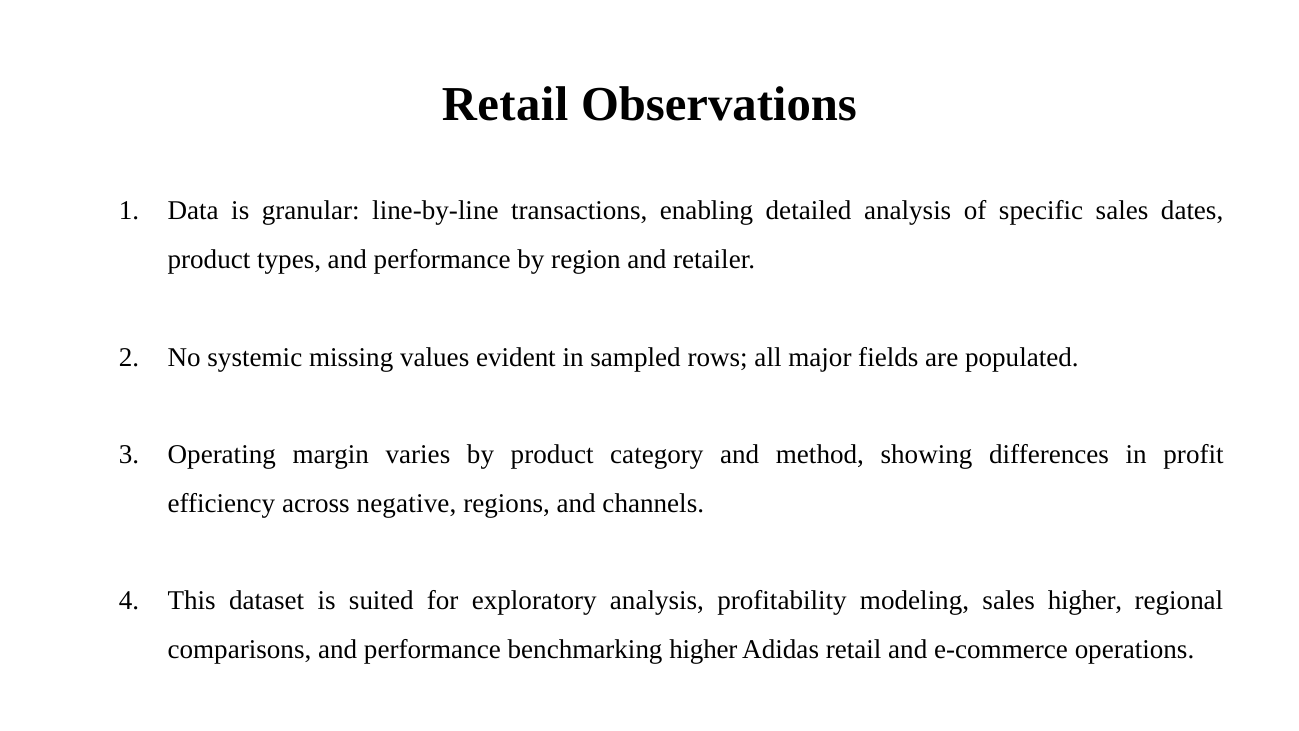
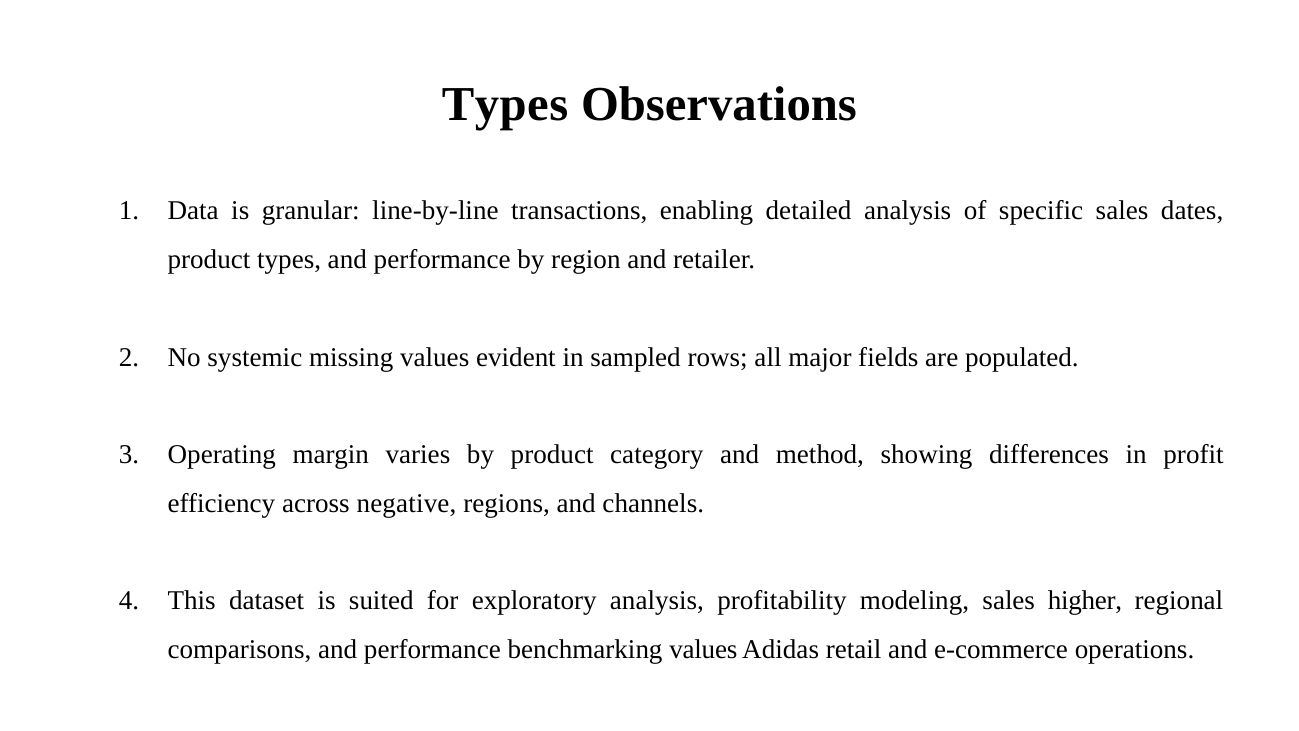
Retail at (505, 105): Retail -> Types
benchmarking higher: higher -> values
